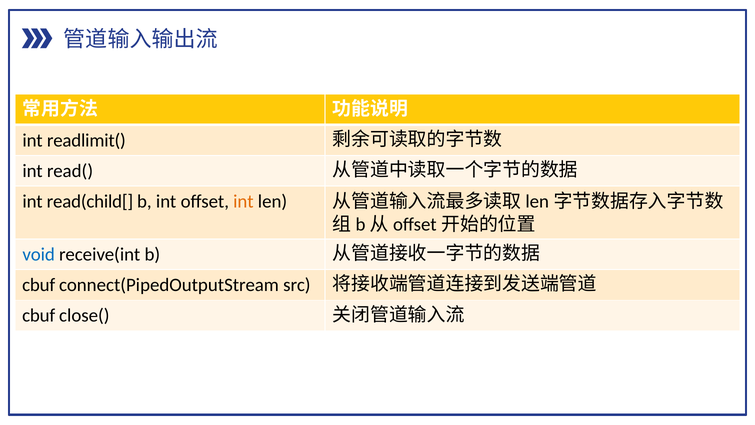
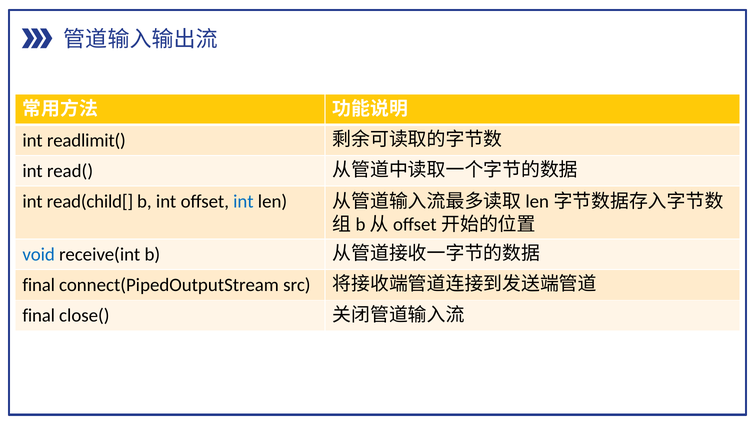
int at (243, 201) colour: orange -> blue
cbuf at (39, 285): cbuf -> final
cbuf at (39, 316): cbuf -> final
